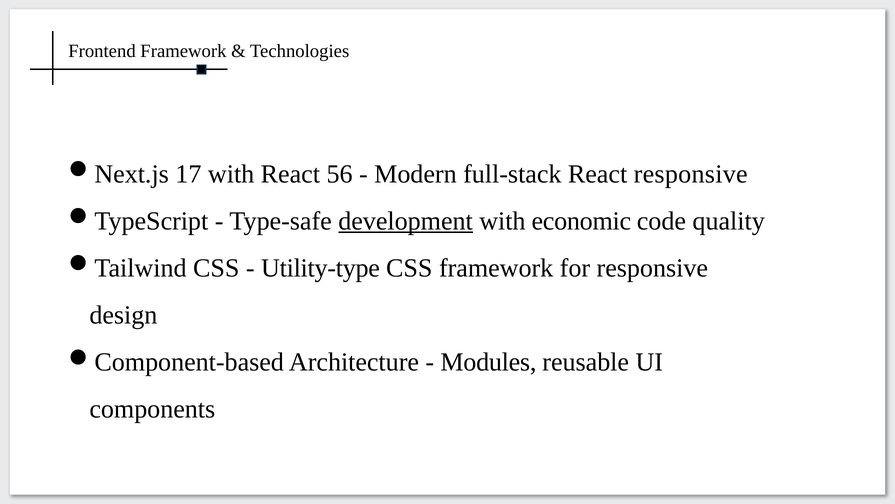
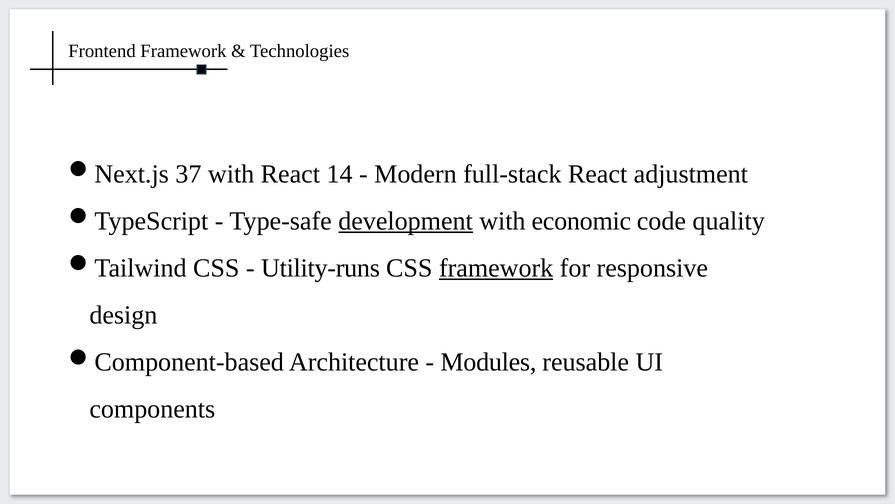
17: 17 -> 37
56: 56 -> 14
React responsive: responsive -> adjustment
Utility-type: Utility-type -> Utility-runs
framework at (496, 268) underline: none -> present
